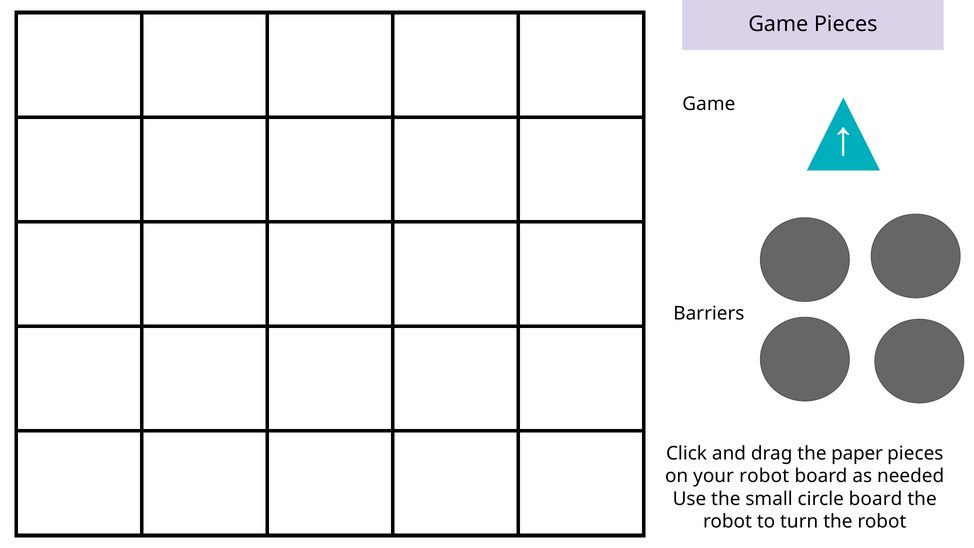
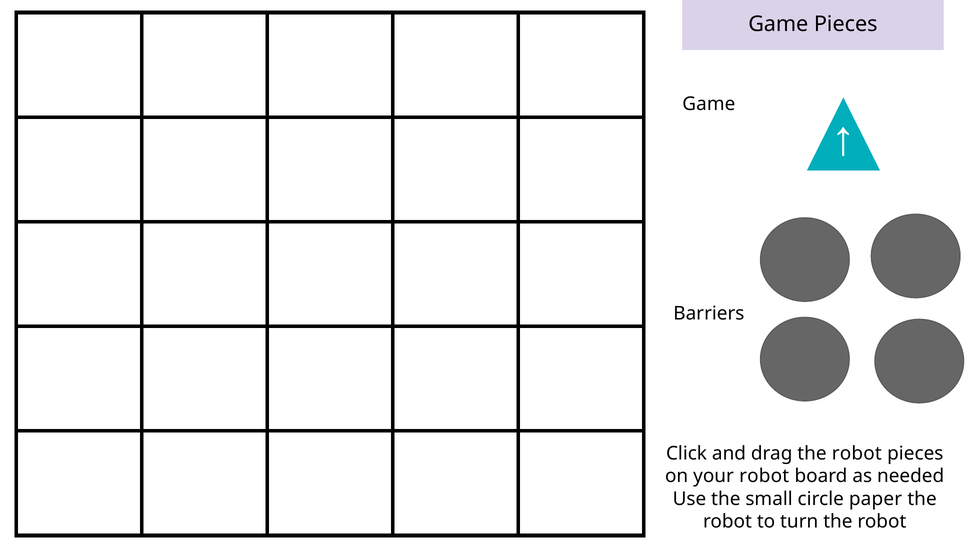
drag the paper: paper -> robot
circle board: board -> paper
